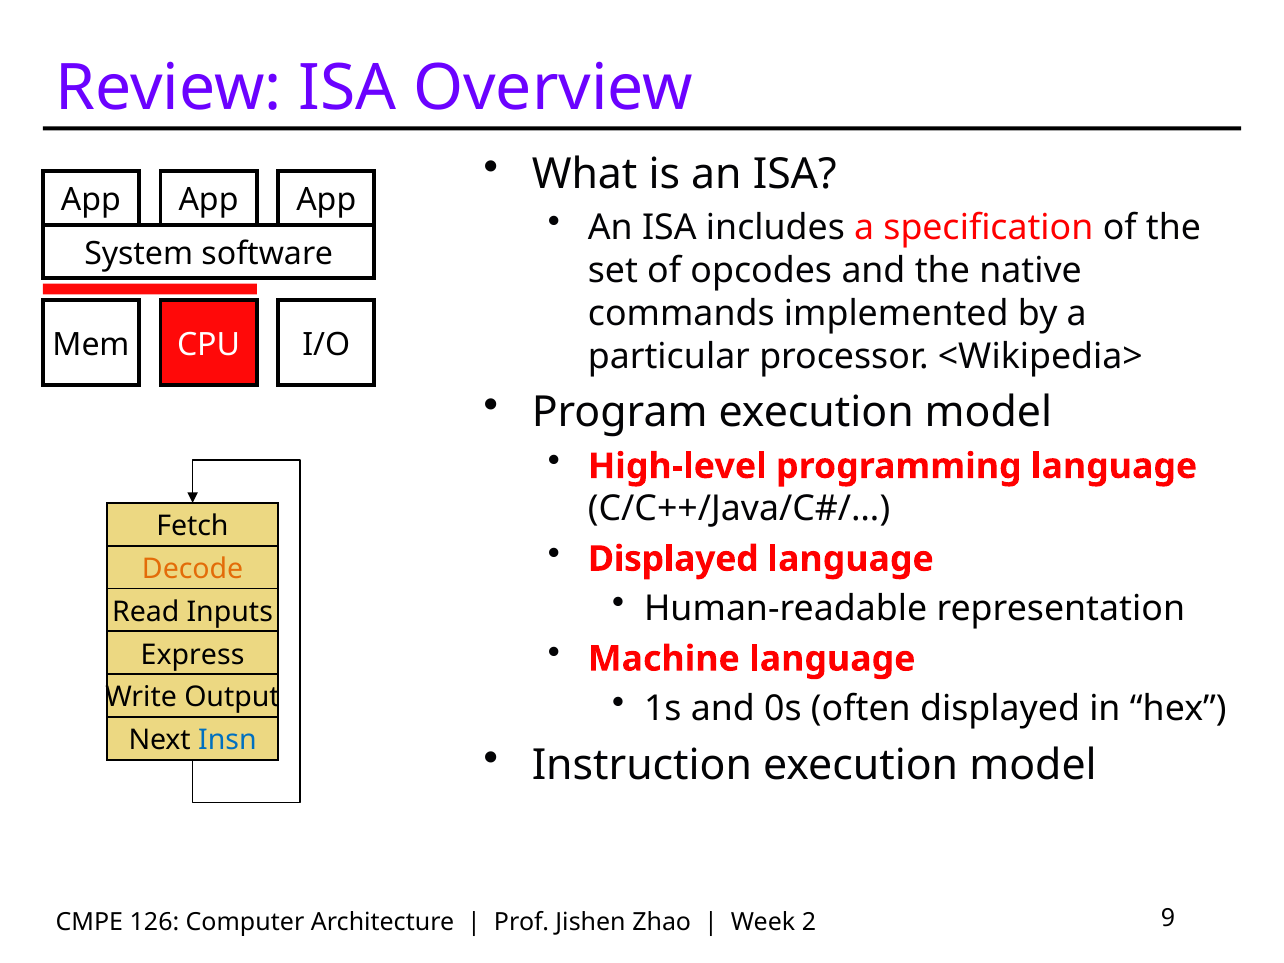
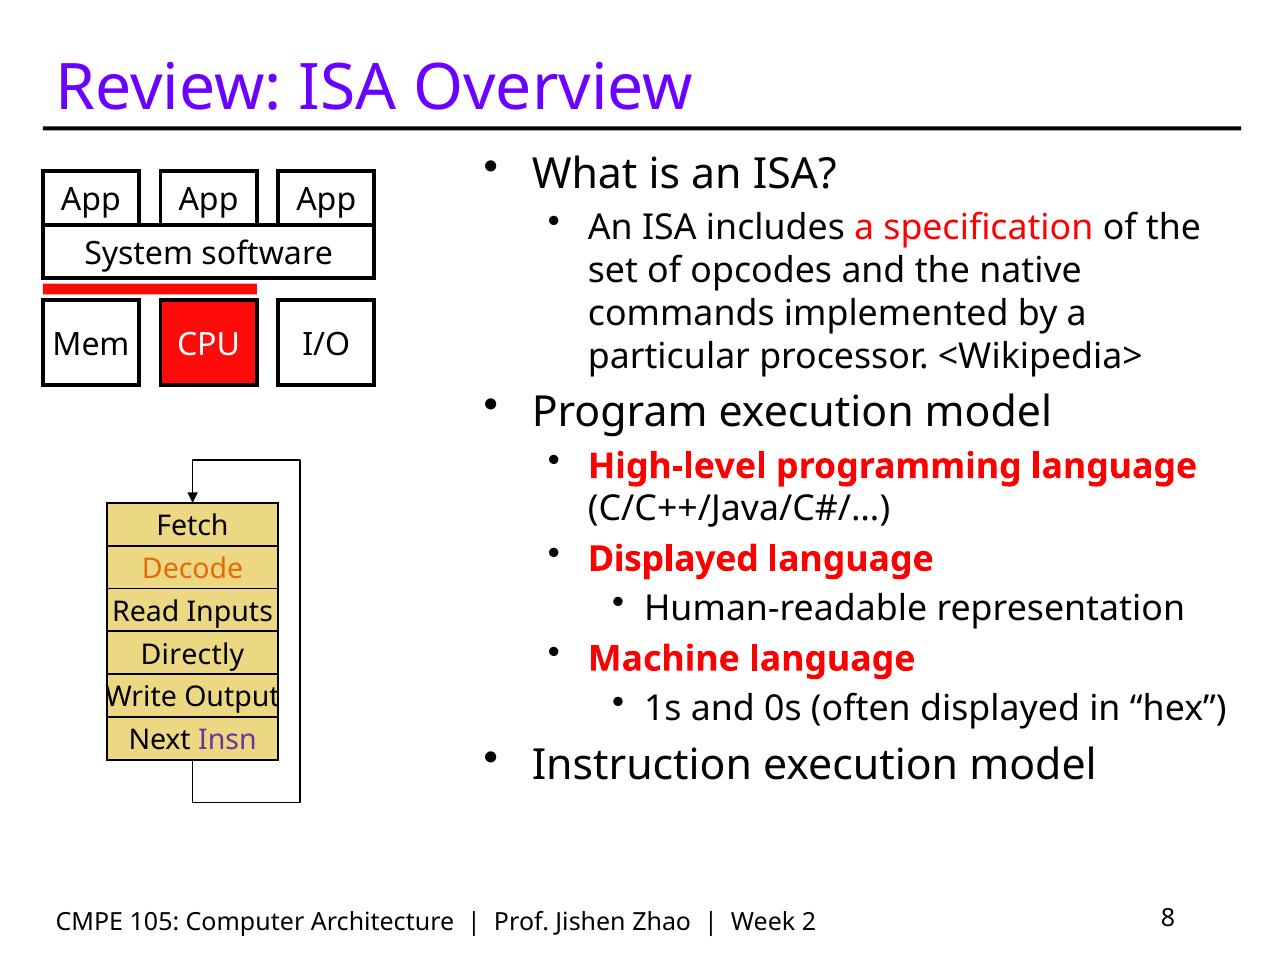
Express: Express -> Directly
Insn colour: blue -> purple
126: 126 -> 105
9: 9 -> 8
